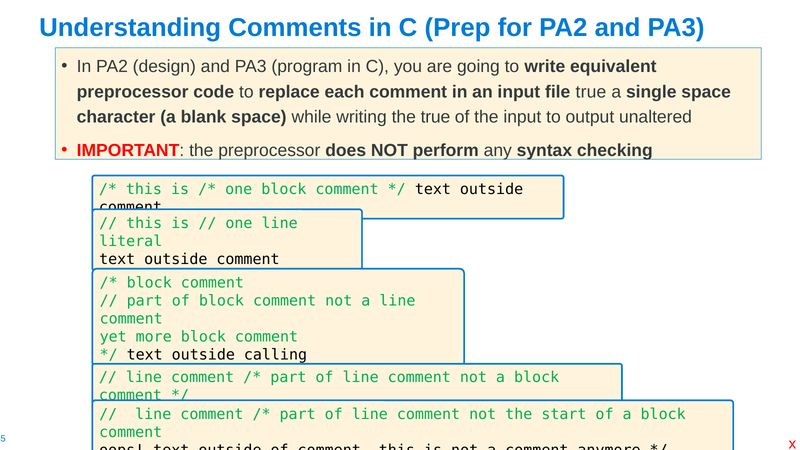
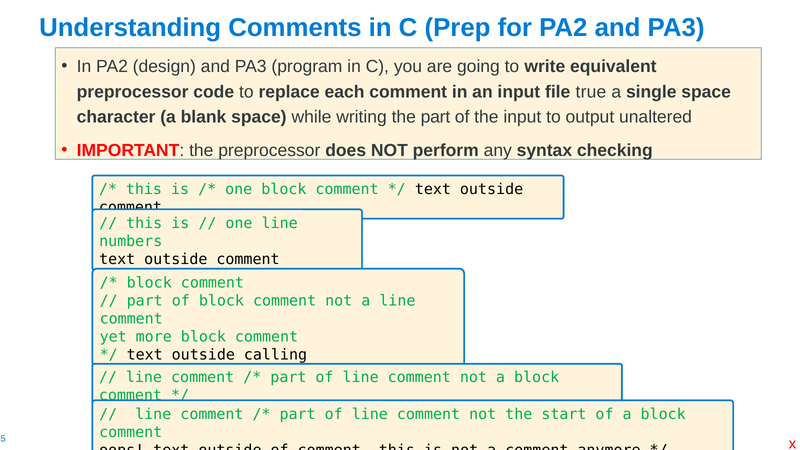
the true: true -> part
literal: literal -> numbers
